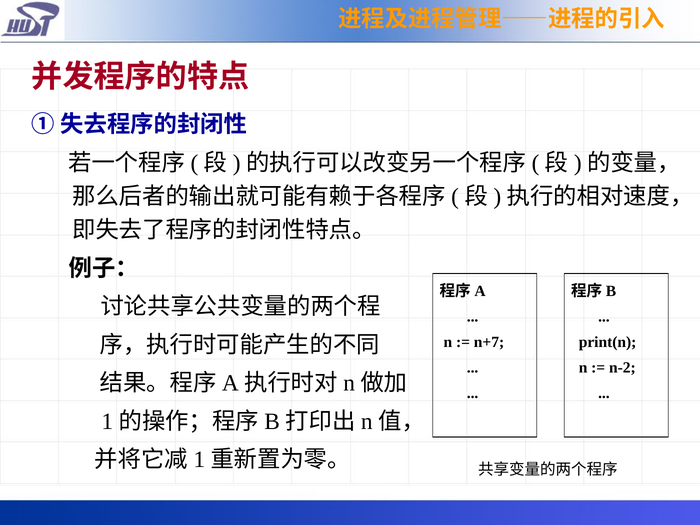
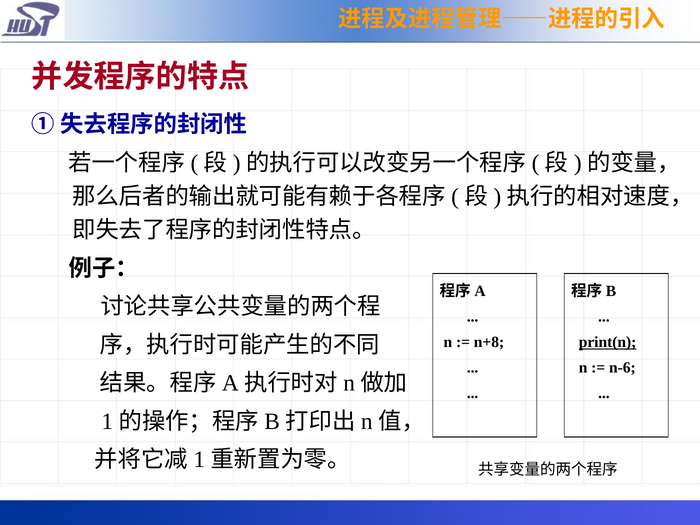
n+7: n+7 -> n+8
print(n underline: none -> present
n-2: n-2 -> n-6
